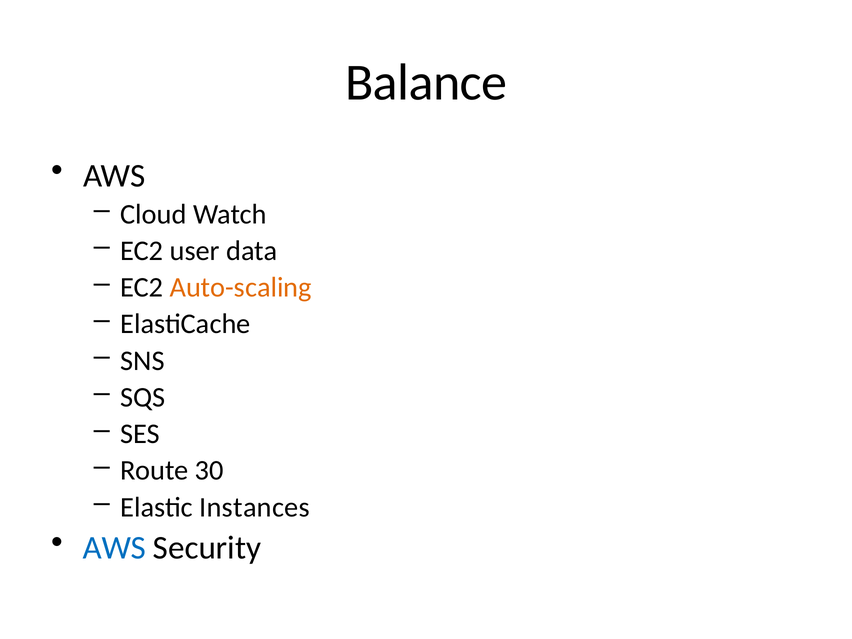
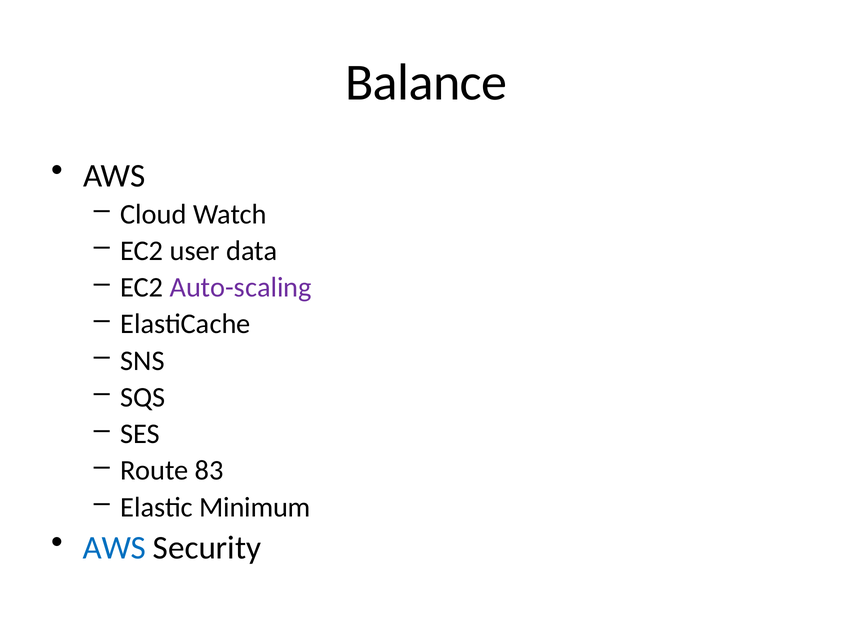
Auto-scaling colour: orange -> purple
30: 30 -> 83
Instances: Instances -> Minimum
